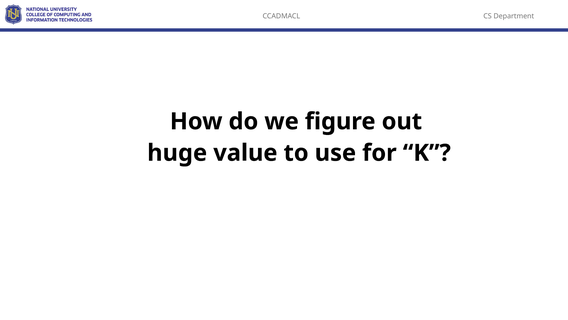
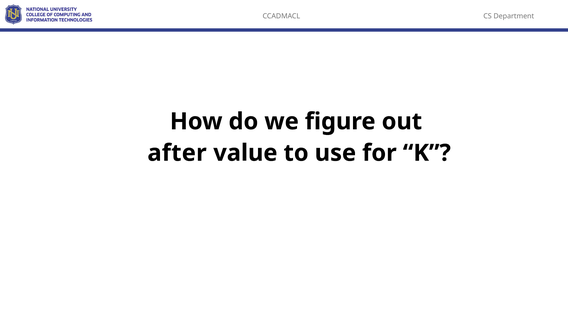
huge: huge -> after
